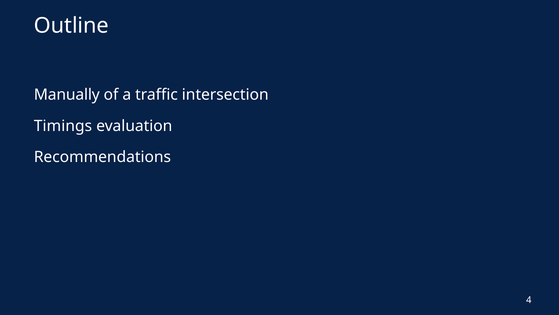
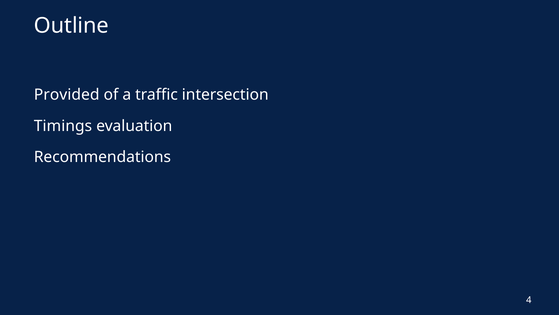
Manually: Manually -> Provided
